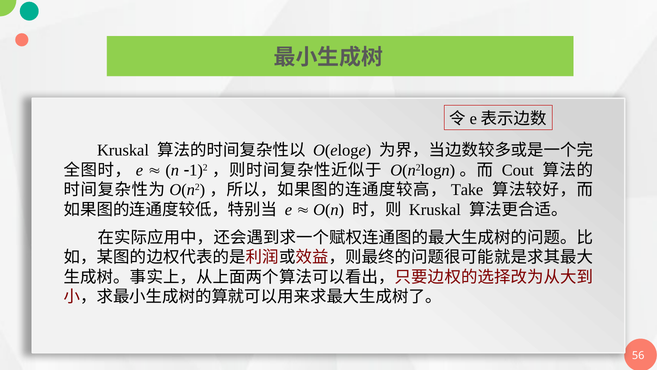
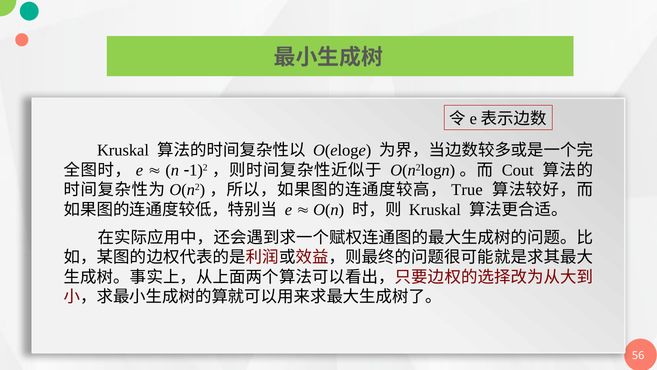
Take: Take -> True
